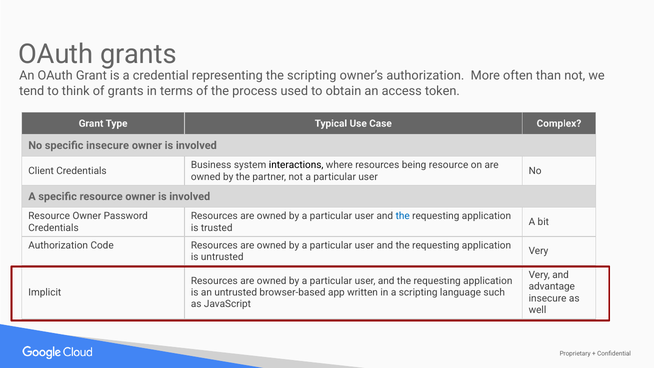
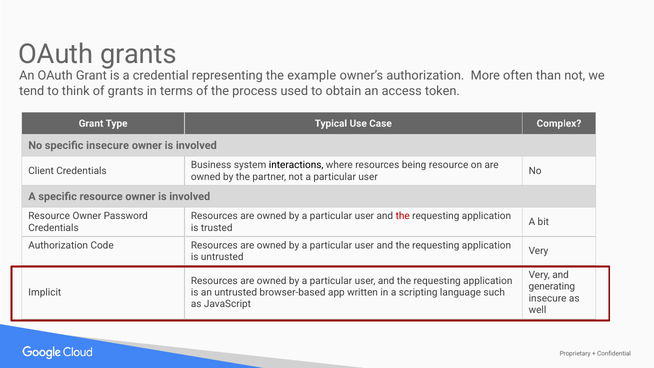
the scripting: scripting -> example
the at (403, 216) colour: blue -> red
advantage: advantage -> generating
